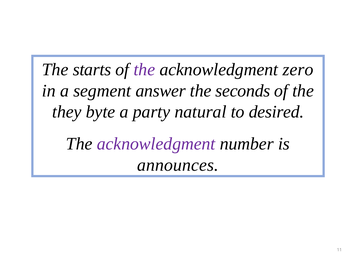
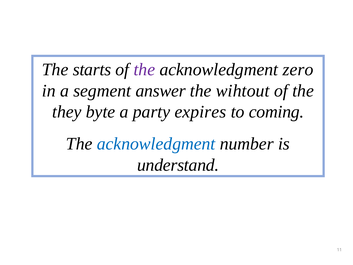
seconds: seconds -> wihtout
natural: natural -> expires
desired: desired -> coming
acknowledgment at (156, 144) colour: purple -> blue
announces: announces -> understand
